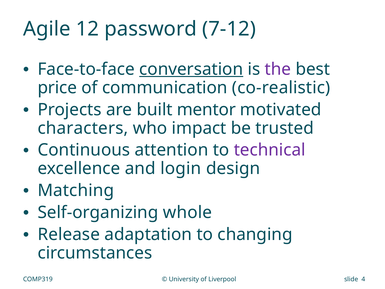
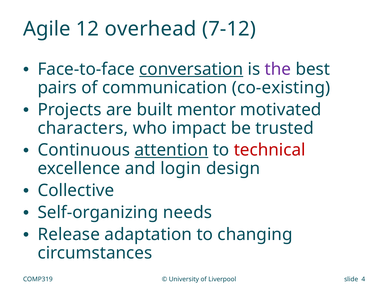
password: password -> overhead
price: price -> pairs
co-realistic: co-realistic -> co-existing
attention underline: none -> present
technical colour: purple -> red
Matching: Matching -> Collective
whole: whole -> needs
